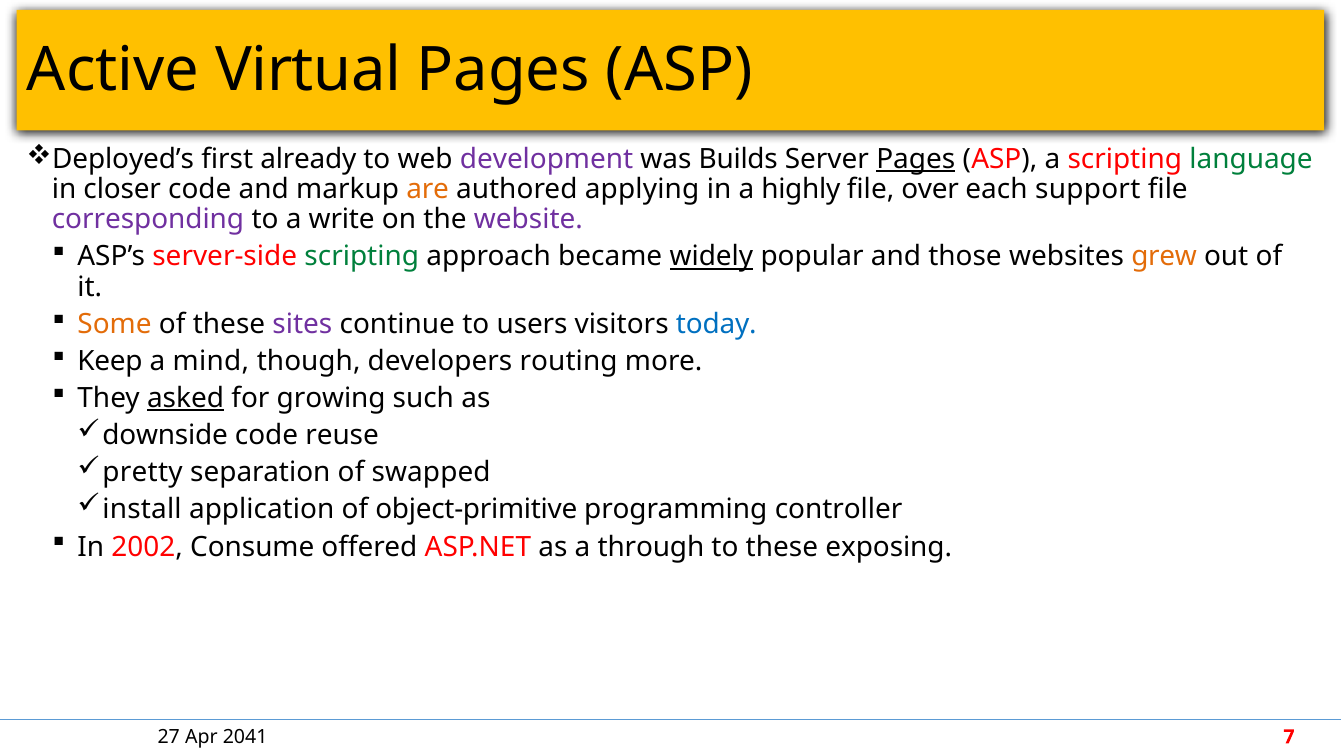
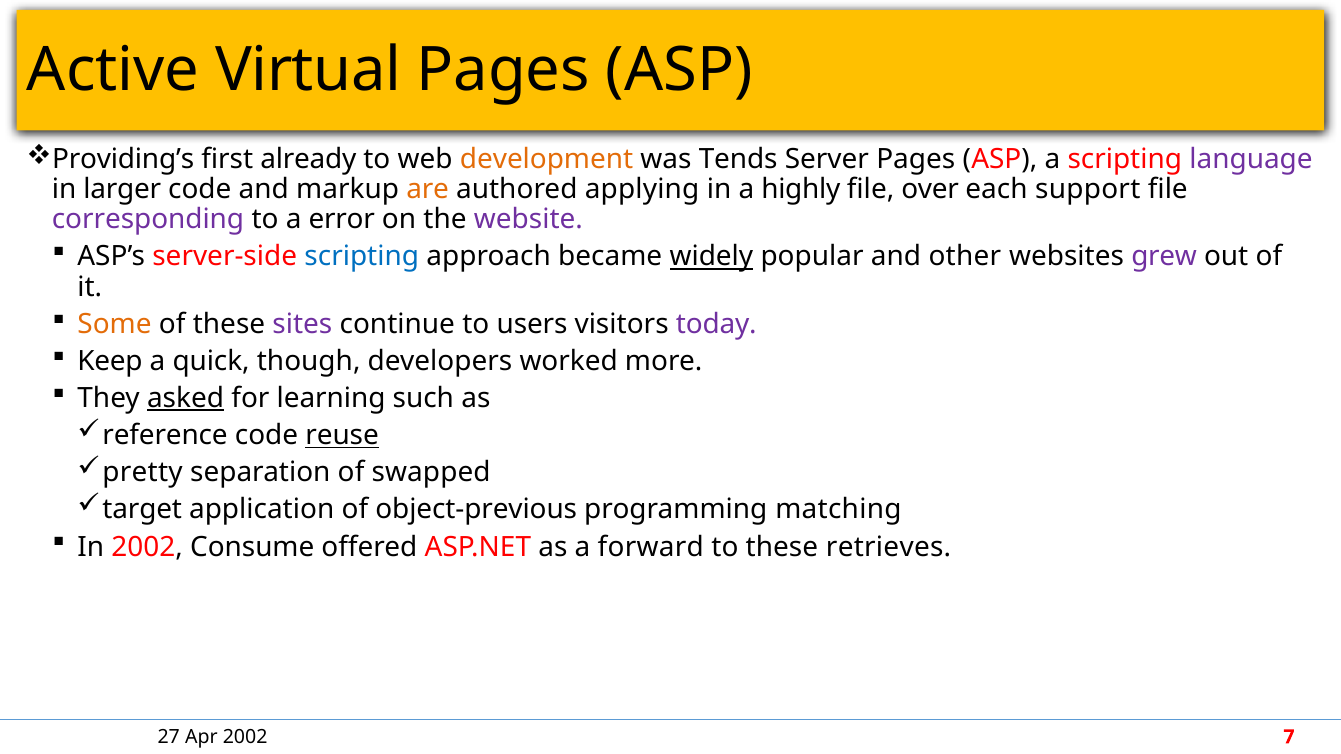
Deployed’s: Deployed’s -> Providing’s
development colour: purple -> orange
Builds: Builds -> Tends
Pages at (916, 159) underline: present -> none
language colour: green -> purple
closer: closer -> larger
write: write -> error
scripting at (362, 257) colour: green -> blue
those: those -> other
grew colour: orange -> purple
today colour: blue -> purple
mind: mind -> quick
routing: routing -> worked
growing: growing -> learning
downside: downside -> reference
reuse underline: none -> present
install: install -> target
object-primitive: object-primitive -> object-previous
controller: controller -> matching
through: through -> forward
exposing: exposing -> retrieves
Apr 2041: 2041 -> 2002
